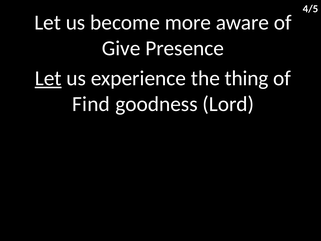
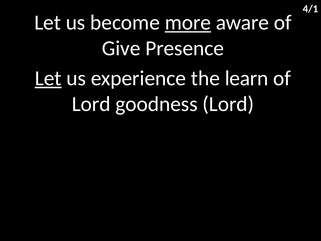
4/5: 4/5 -> 4/1
more underline: none -> present
thing: thing -> learn
Find at (91, 104): Find -> Lord
